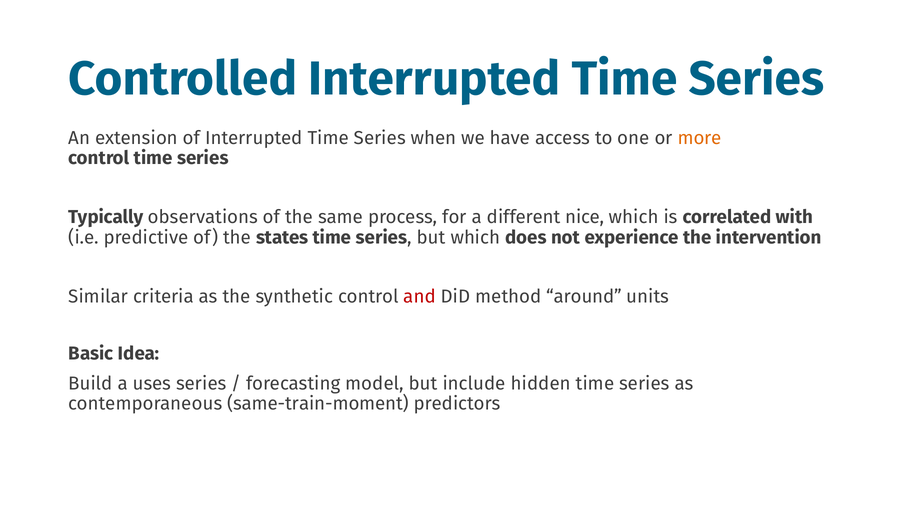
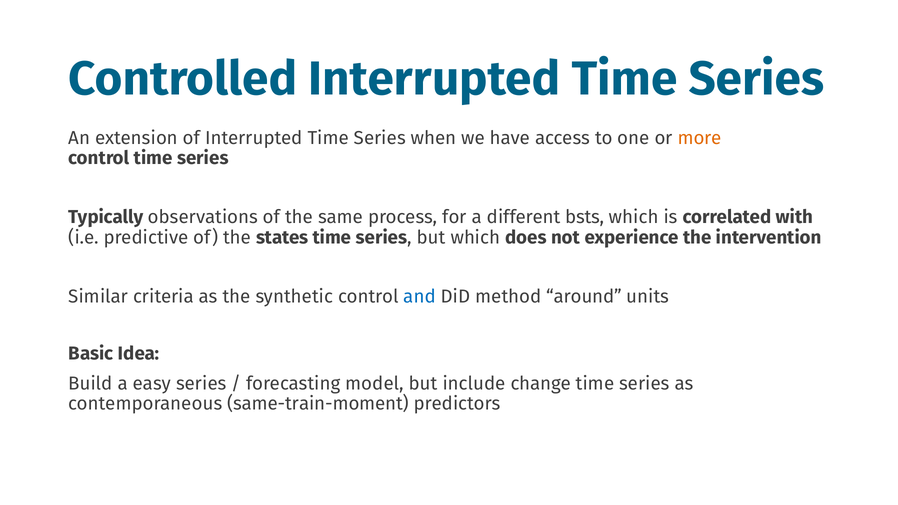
nice: nice -> bsts
and colour: red -> blue
uses: uses -> easy
hidden: hidden -> change
